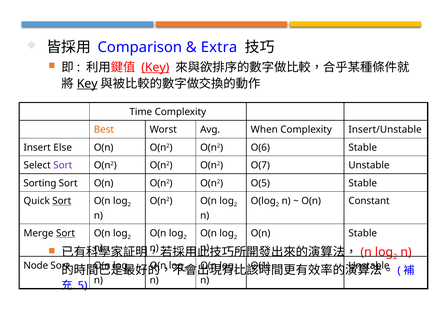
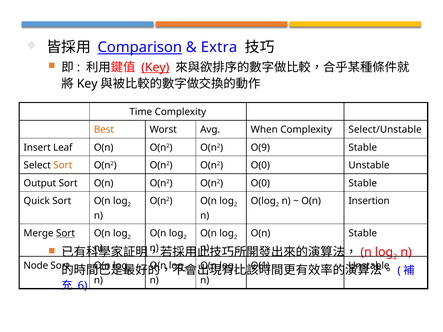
Comparison underline: none -> present
Key at (87, 84) underline: present -> none
Insert/Unstable: Insert/Unstable -> Select/Unstable
Else: Else -> Leaf
O(6: O(6 -> O(9
Sort at (63, 165) colour: purple -> orange
O(n2 O(n2 O(n2 O(7: O(7 -> O(0
Sorting: Sorting -> Output
O(n O(n2 O(n2 O(5: O(5 -> O(0
Sort at (62, 201) underline: present -> none
Constant: Constant -> Insertion
5: 5 -> 6
